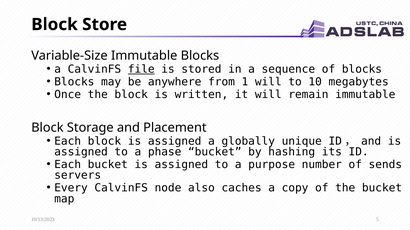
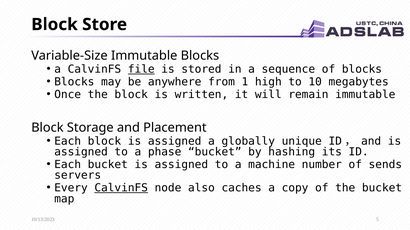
1 will: will -> high
purpose: purpose -> machine
CalvinFS at (121, 188) underline: none -> present
